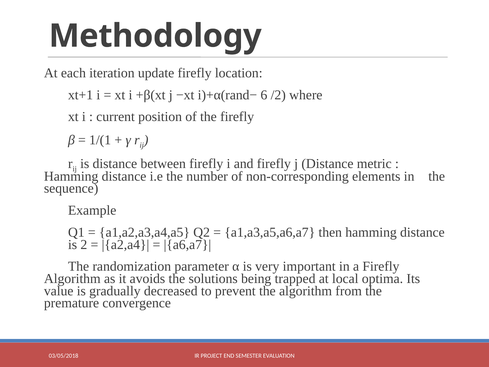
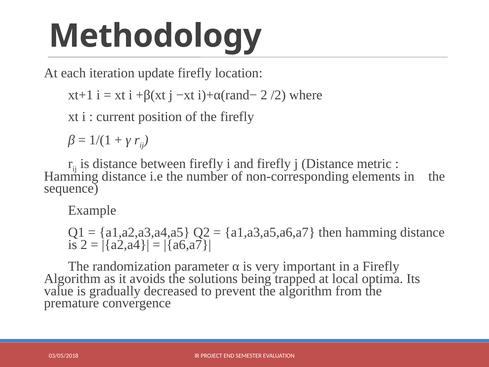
i)+α(rand− 6: 6 -> 2
